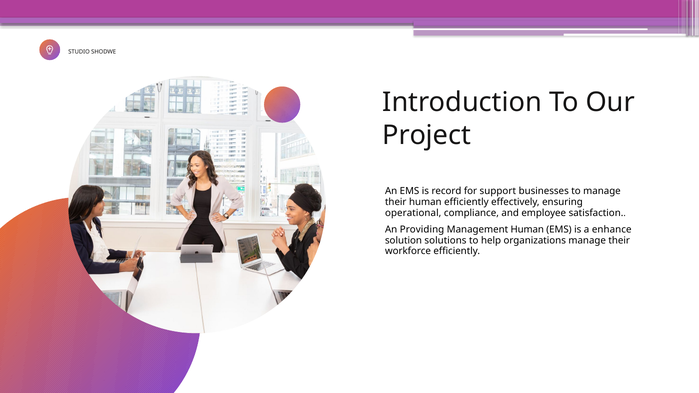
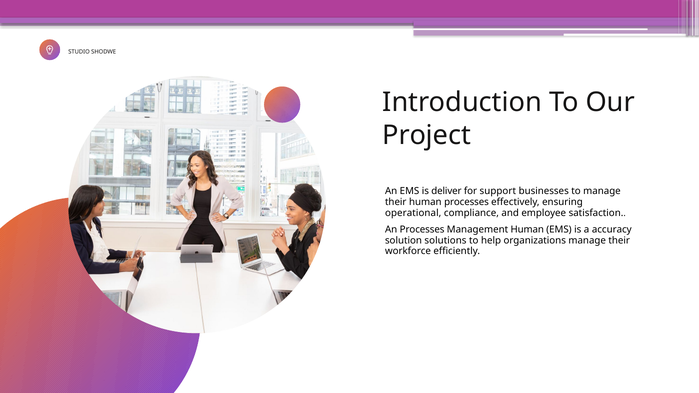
record: record -> deliver
human efficiently: efficiently -> processes
An Providing: Providing -> Processes
enhance: enhance -> accuracy
